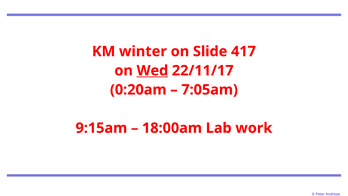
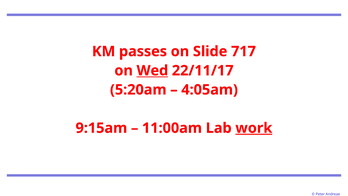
winter: winter -> passes
417: 417 -> 717
0:20am: 0:20am -> 5:20am
7:05am: 7:05am -> 4:05am
18:00am: 18:00am -> 11:00am
work underline: none -> present
